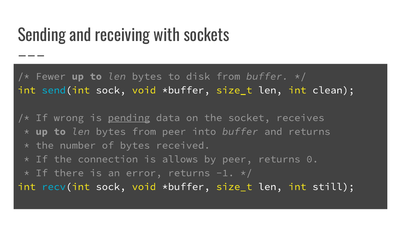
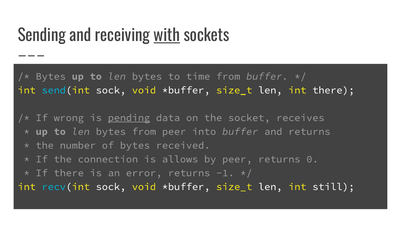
with underline: none -> present
Fewer at (51, 77): Fewer -> Bytes
disk: disk -> time
int clean: clean -> there
